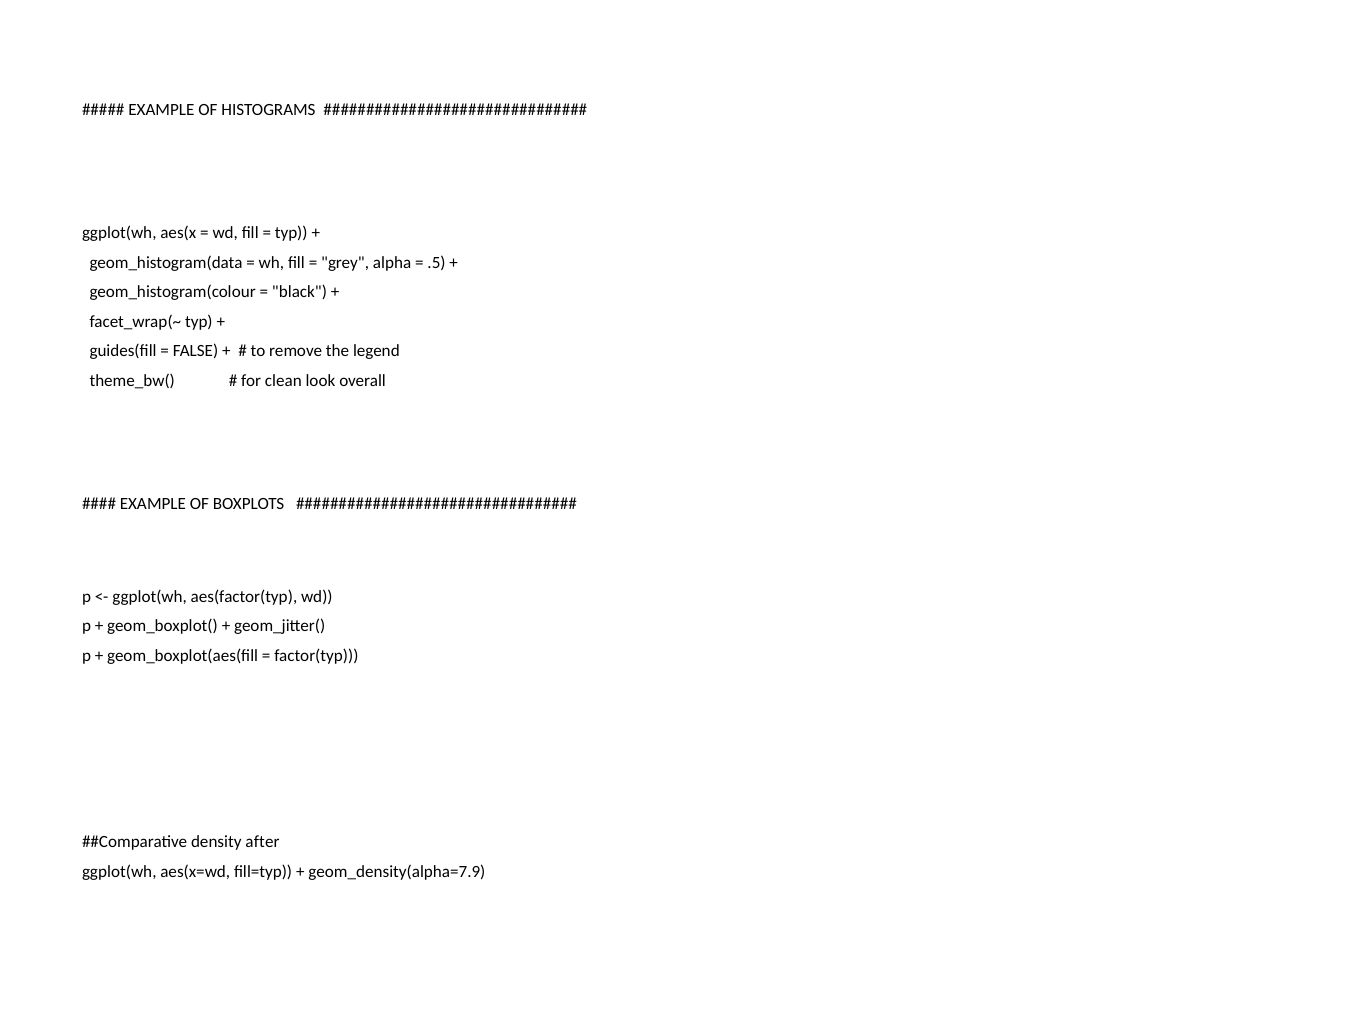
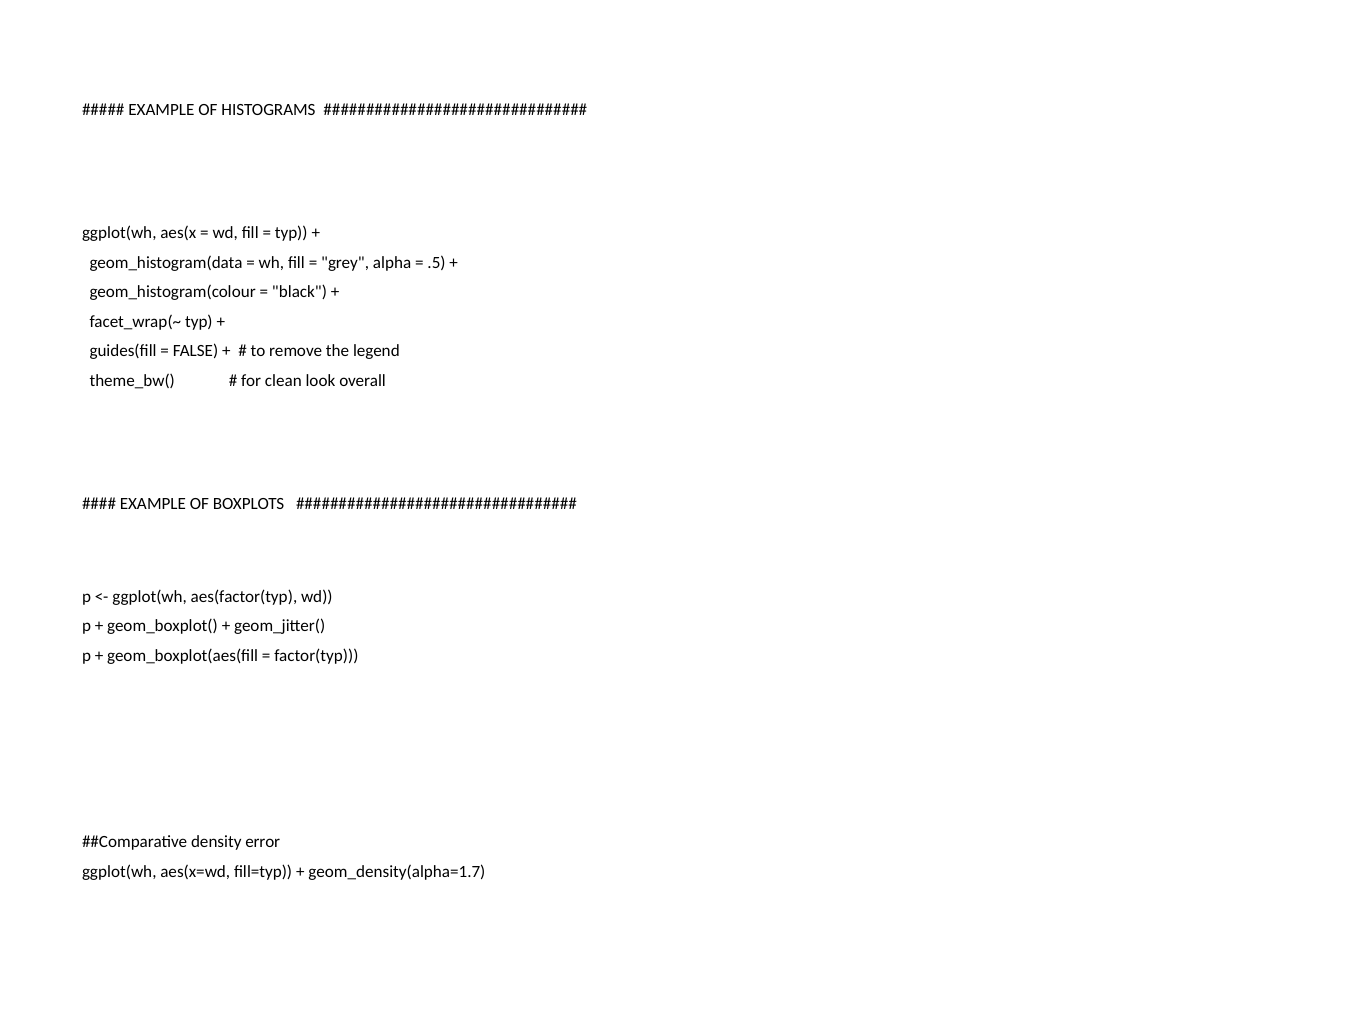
after: after -> error
geom_density(alpha=7.9: geom_density(alpha=7.9 -> geom_density(alpha=1.7
